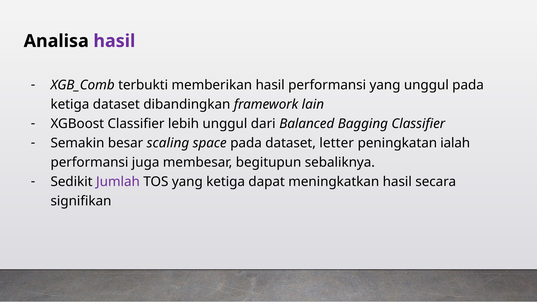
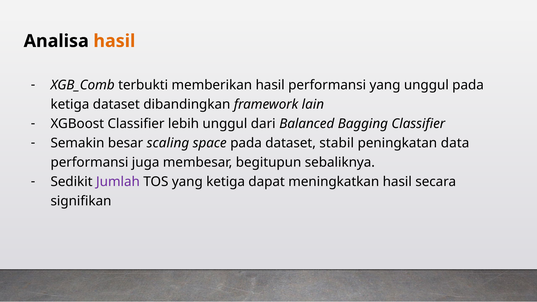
hasil at (114, 41) colour: purple -> orange
letter: letter -> stabil
ialah: ialah -> data
